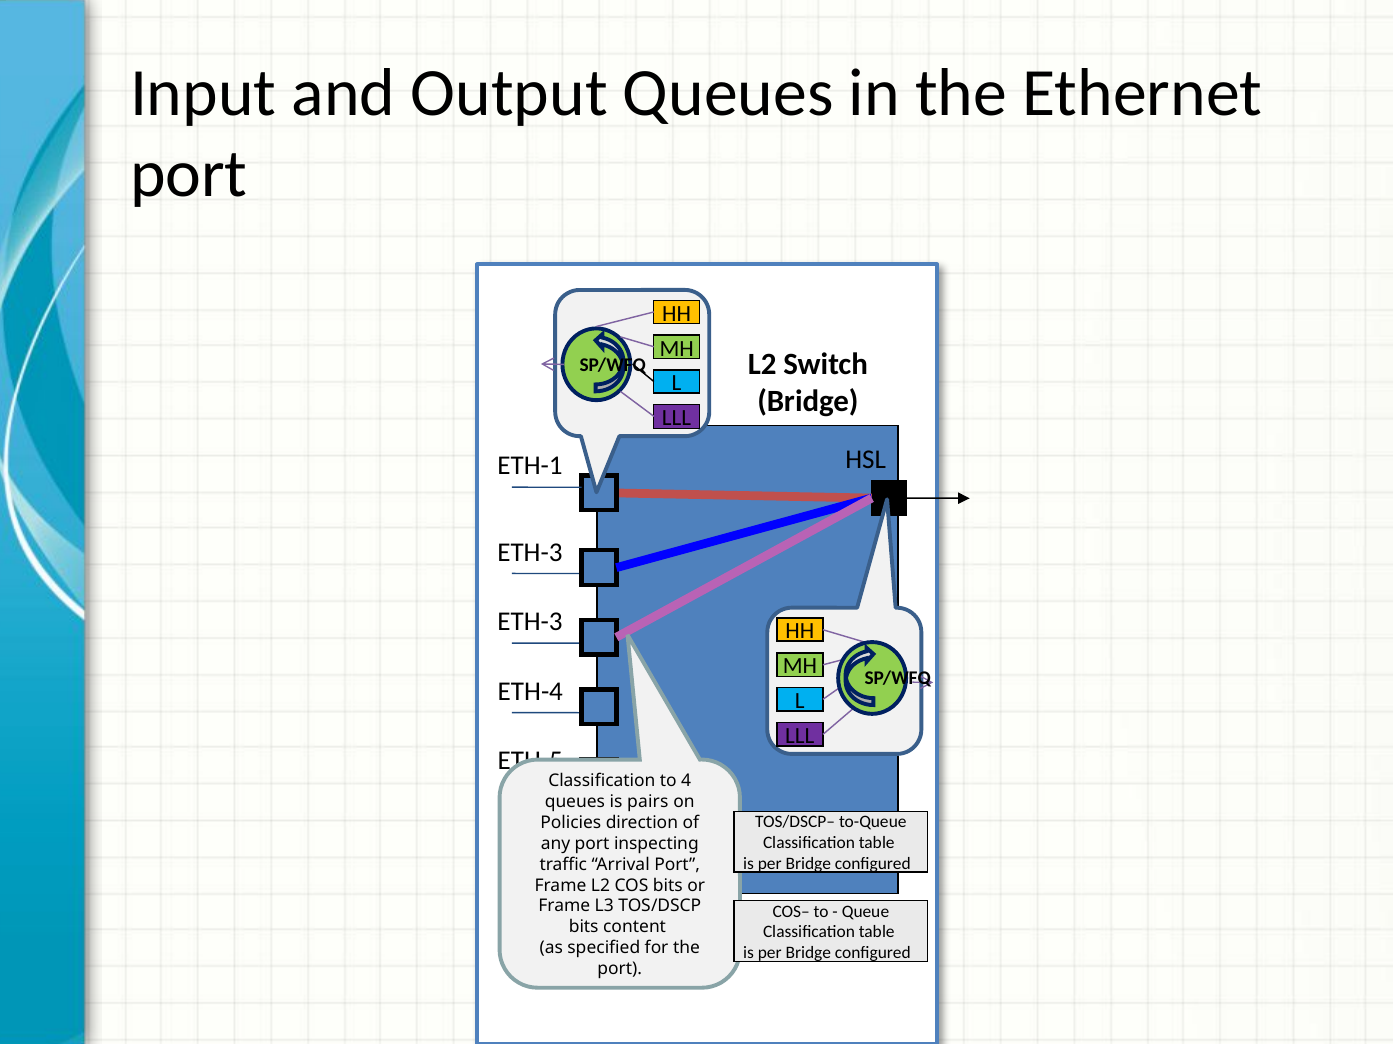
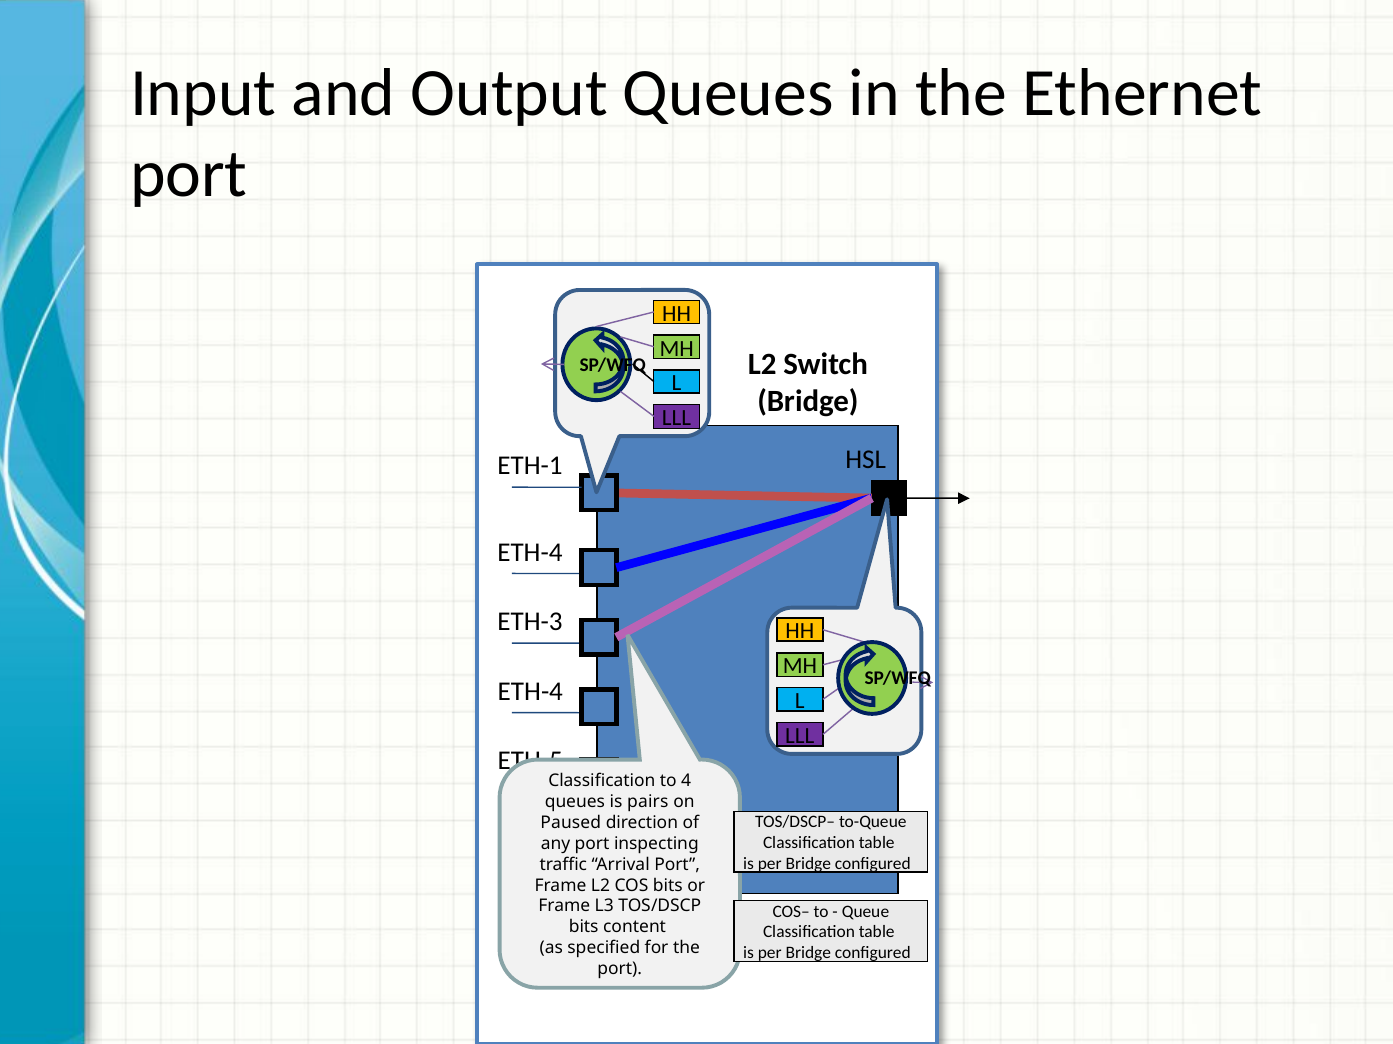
ETH-3 at (530, 552): ETH-3 -> ETH-4
Policies: Policies -> Paused
